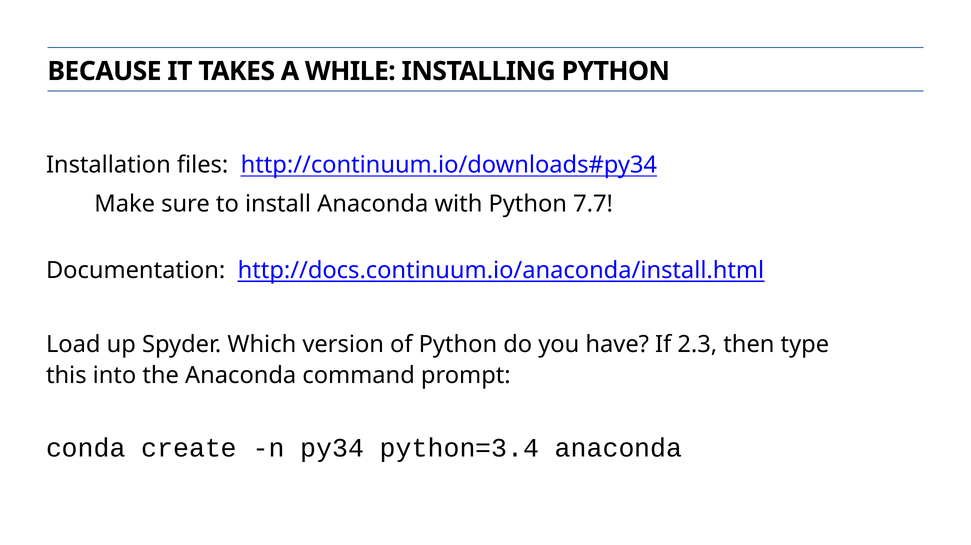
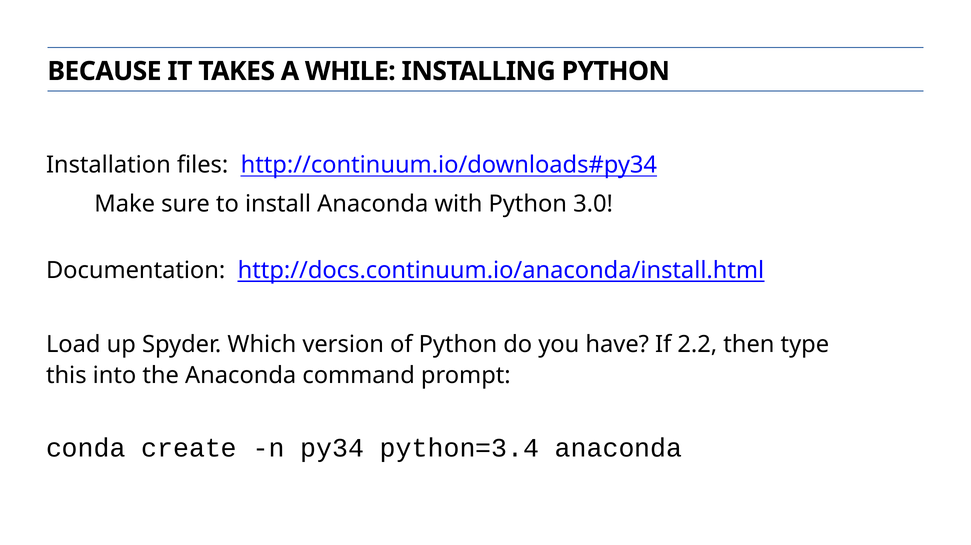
7.7: 7.7 -> 3.0
2.3: 2.3 -> 2.2
